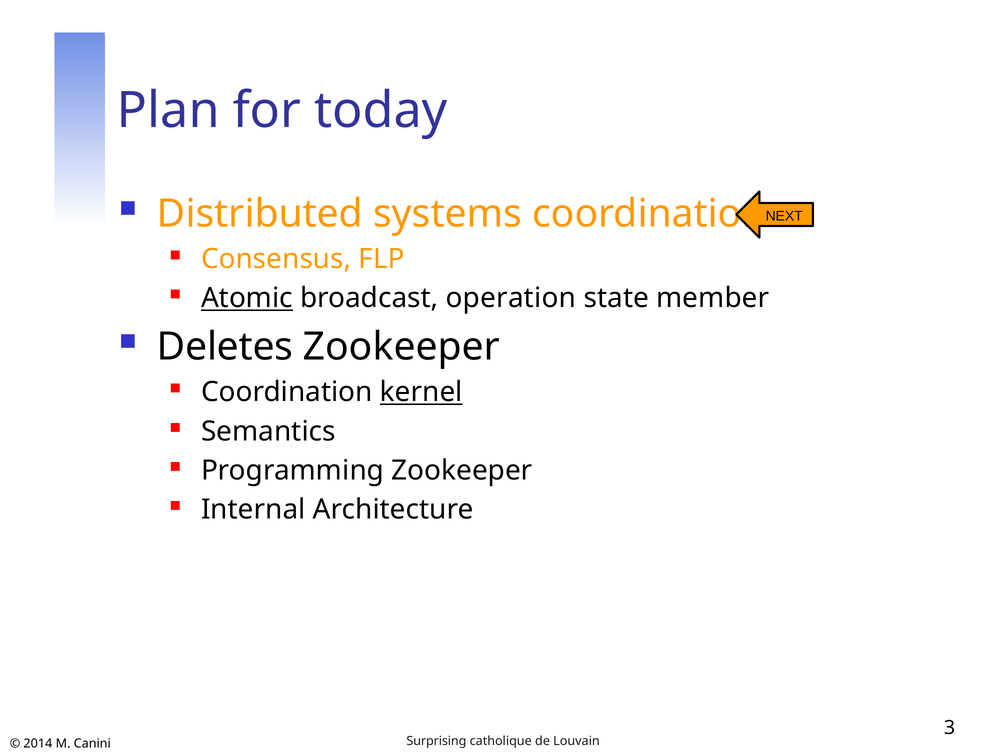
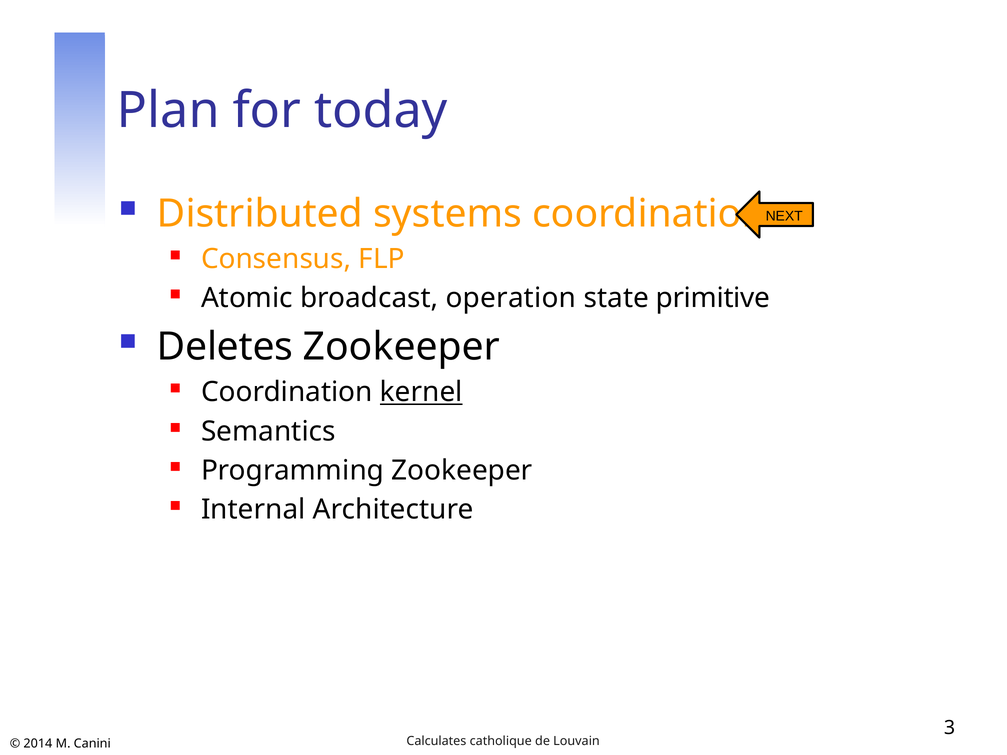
Atomic underline: present -> none
member: member -> primitive
Surprising: Surprising -> Calculates
